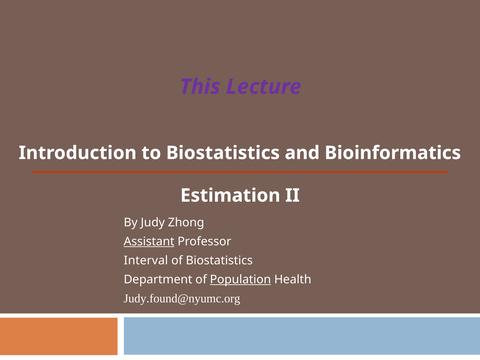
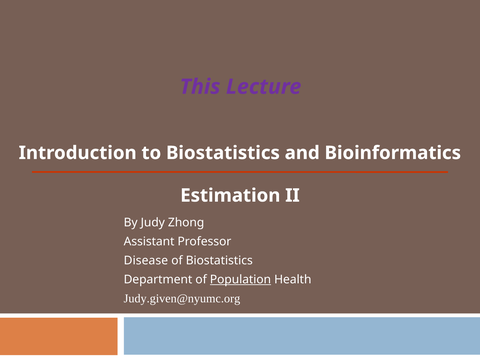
Assistant underline: present -> none
Interval: Interval -> Disease
Judy.found@nyumc.org: Judy.found@nyumc.org -> Judy.given@nyumc.org
